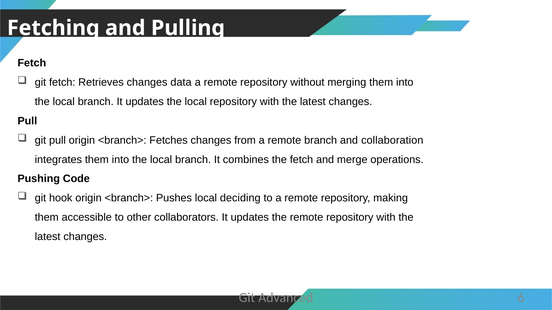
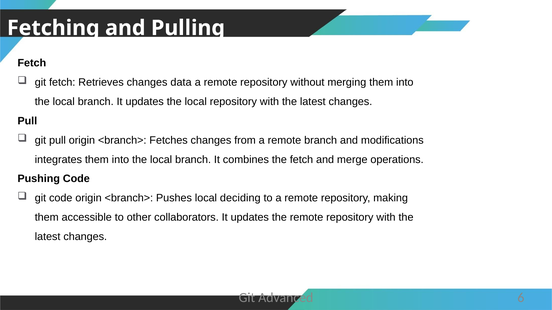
collaboration: collaboration -> modifications
git hook: hook -> code
